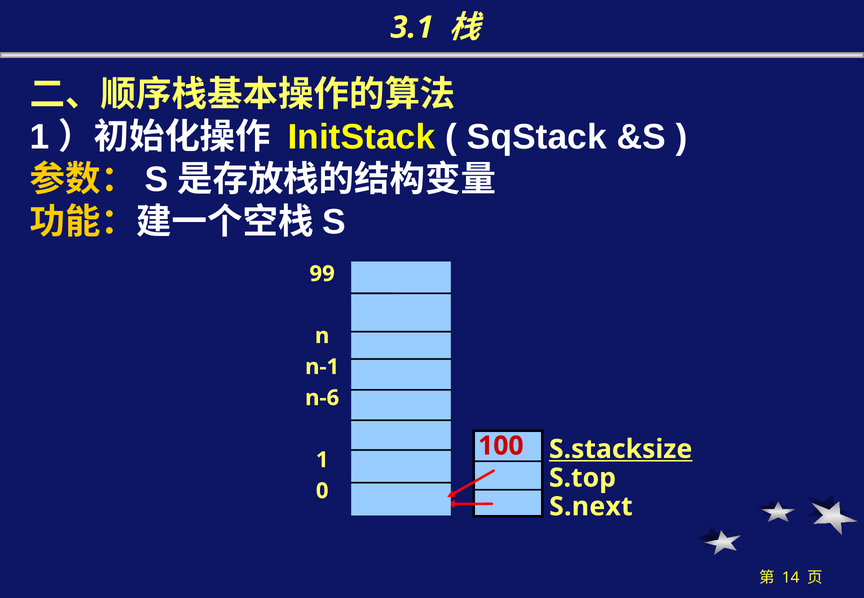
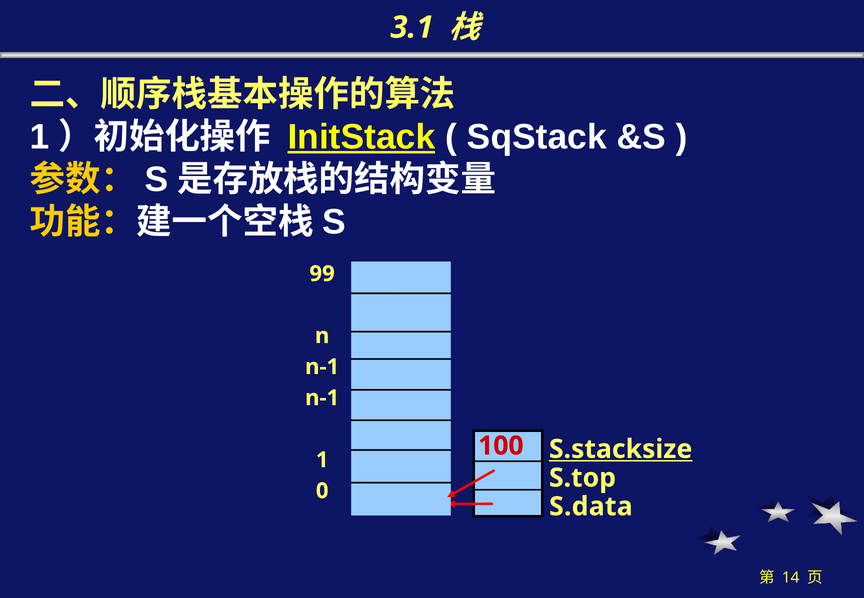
InitStack underline: none -> present
n-6 at (322, 398): n-6 -> n-1
S.next: S.next -> S.data
